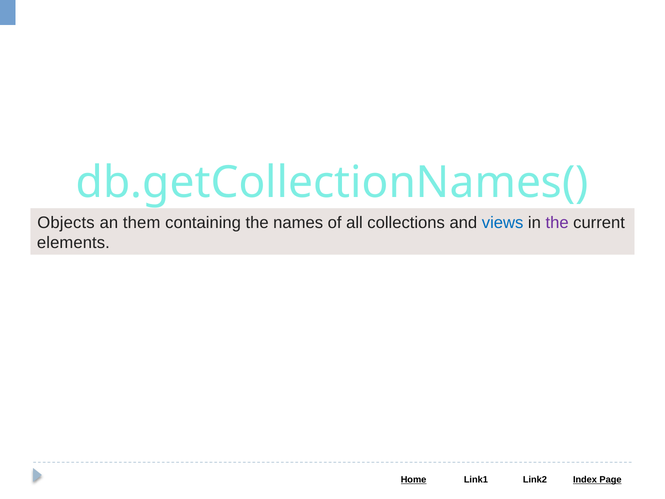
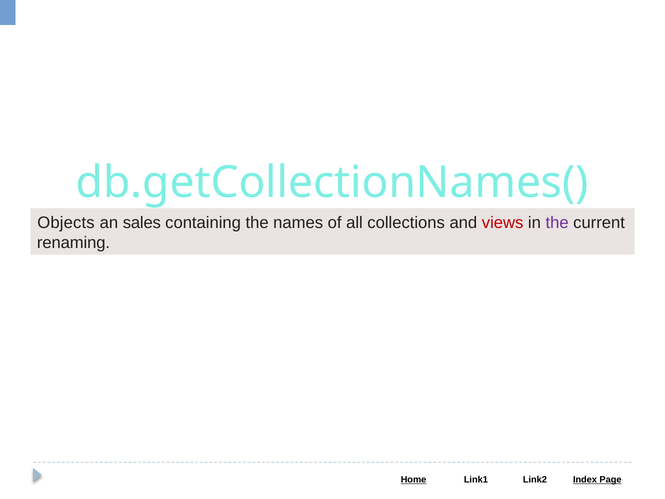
them: them -> sales
views colour: blue -> red
elements: elements -> renaming
